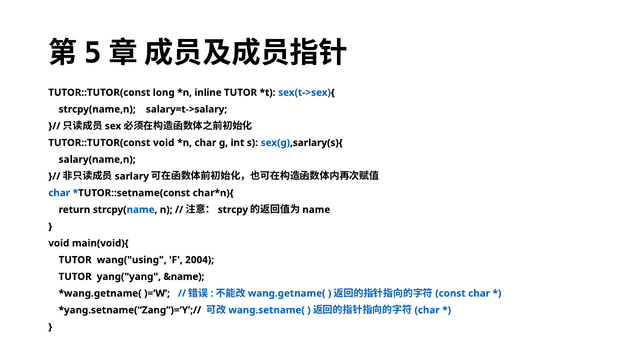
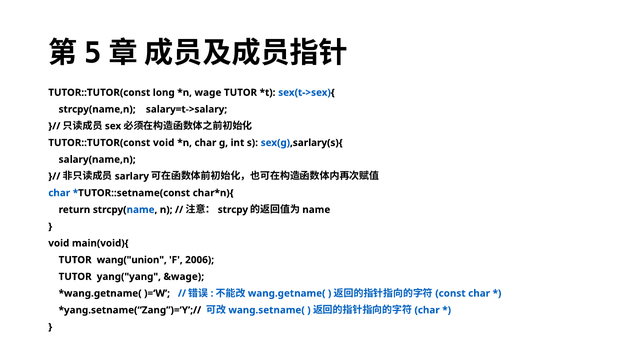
inline: inline -> wage
wang("using: wang("using -> wang("union
2004: 2004 -> 2006
&name: &name -> &wage
